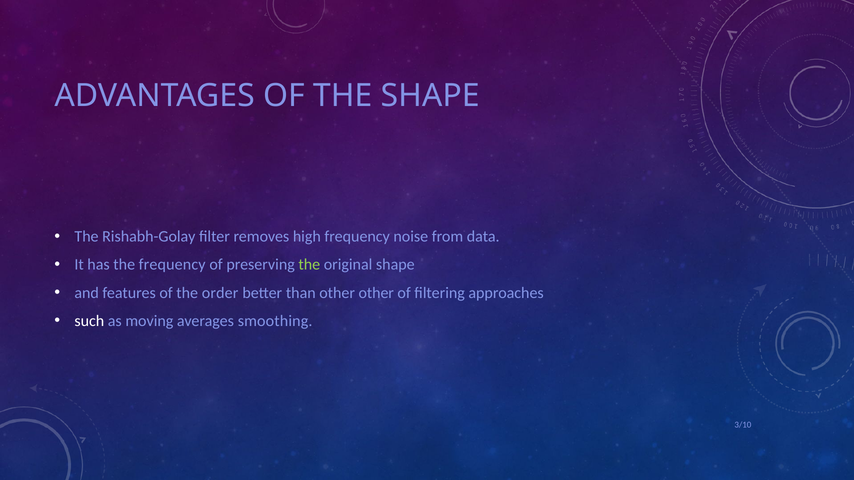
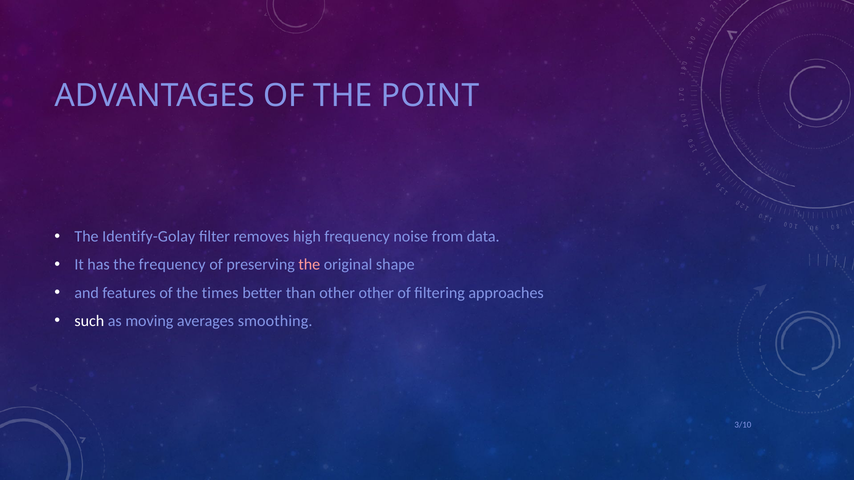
THE SHAPE: SHAPE -> POINT
Rishabh-Golay: Rishabh-Golay -> Identify-Golay
the at (309, 265) colour: light green -> pink
order: order -> times
